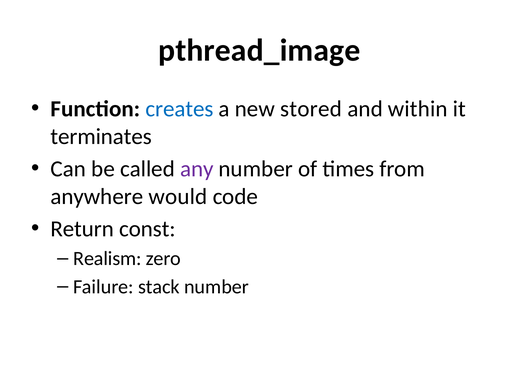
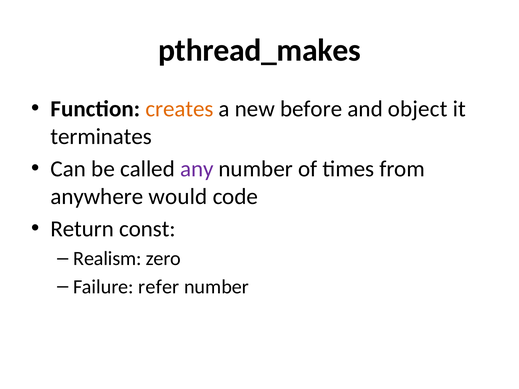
pthread_image: pthread_image -> pthread_makes
creates colour: blue -> orange
stored: stored -> before
within: within -> object
stack: stack -> refer
